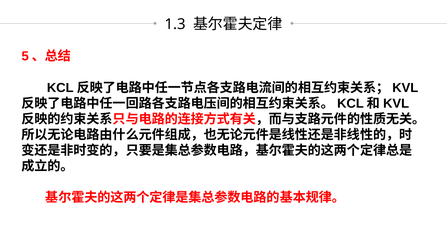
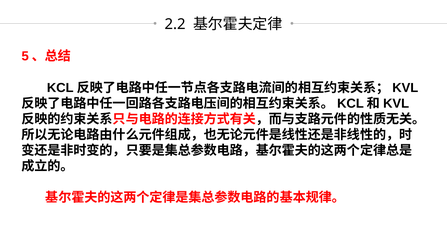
1.3: 1.3 -> 2.2
